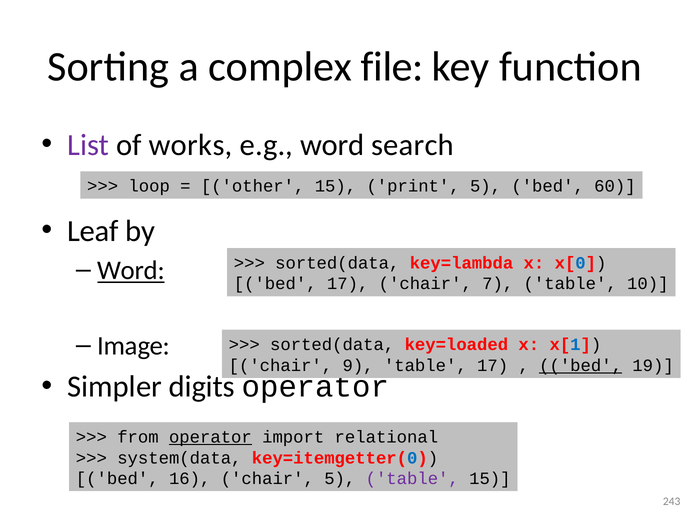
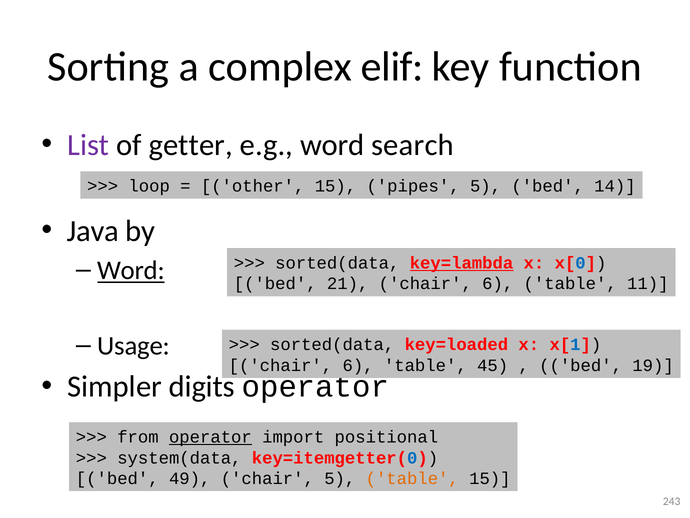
file: file -> elif
works: works -> getter
print: print -> pipes
60: 60 -> 14
Leaf: Leaf -> Java
key=lambda underline: none -> present
bed 17: 17 -> 21
7 at (498, 284): 7 -> 6
10: 10 -> 11
Image: Image -> Usage
9 at (358, 365): 9 -> 6
table 17: 17 -> 45
bed at (581, 365) underline: present -> none
relational: relational -> positional
16: 16 -> 49
table at (412, 478) colour: purple -> orange
